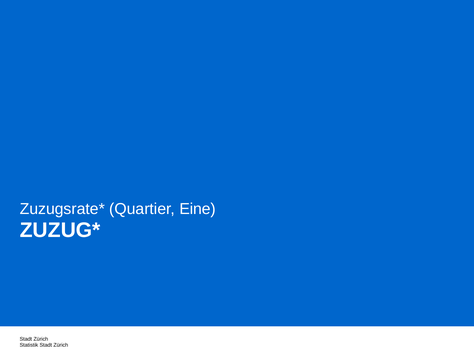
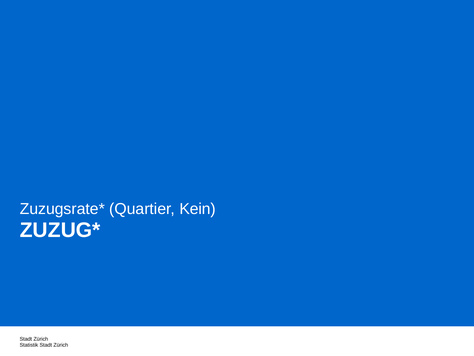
Eine: Eine -> Kein
